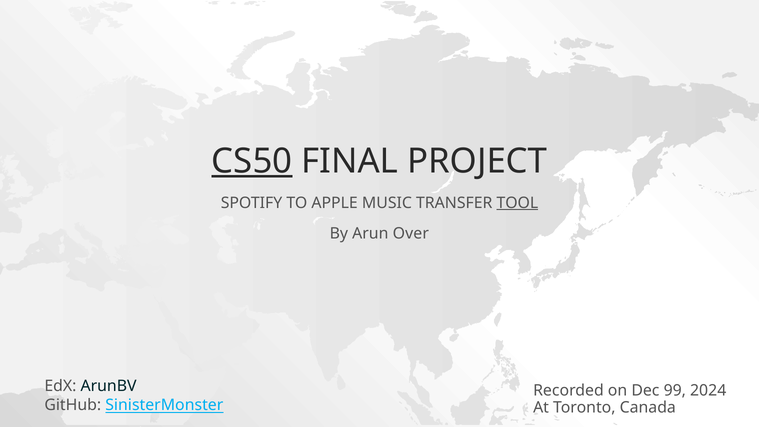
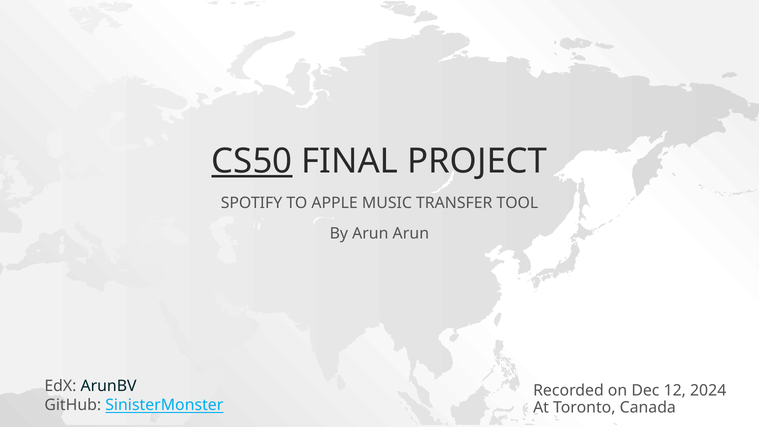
TOOL underline: present -> none
Arun Over: Over -> Arun
99: 99 -> 12
